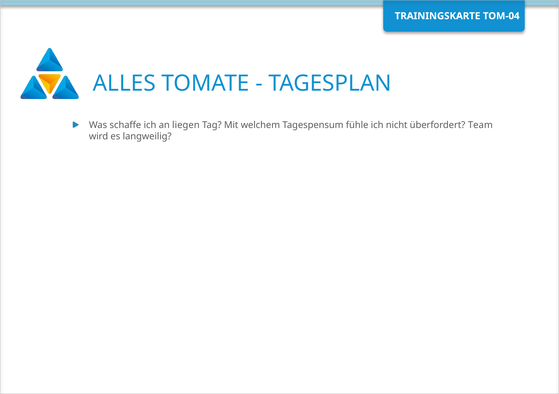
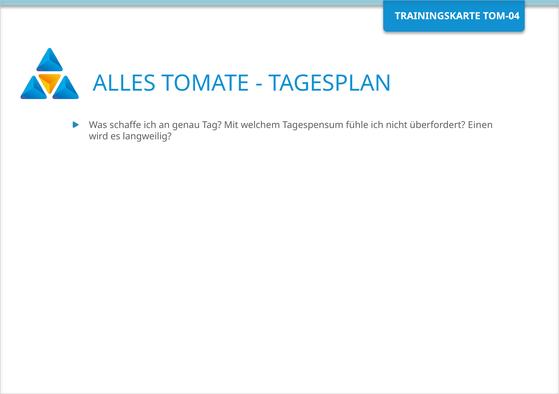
liegen: liegen -> genau
Team: Team -> Einen
